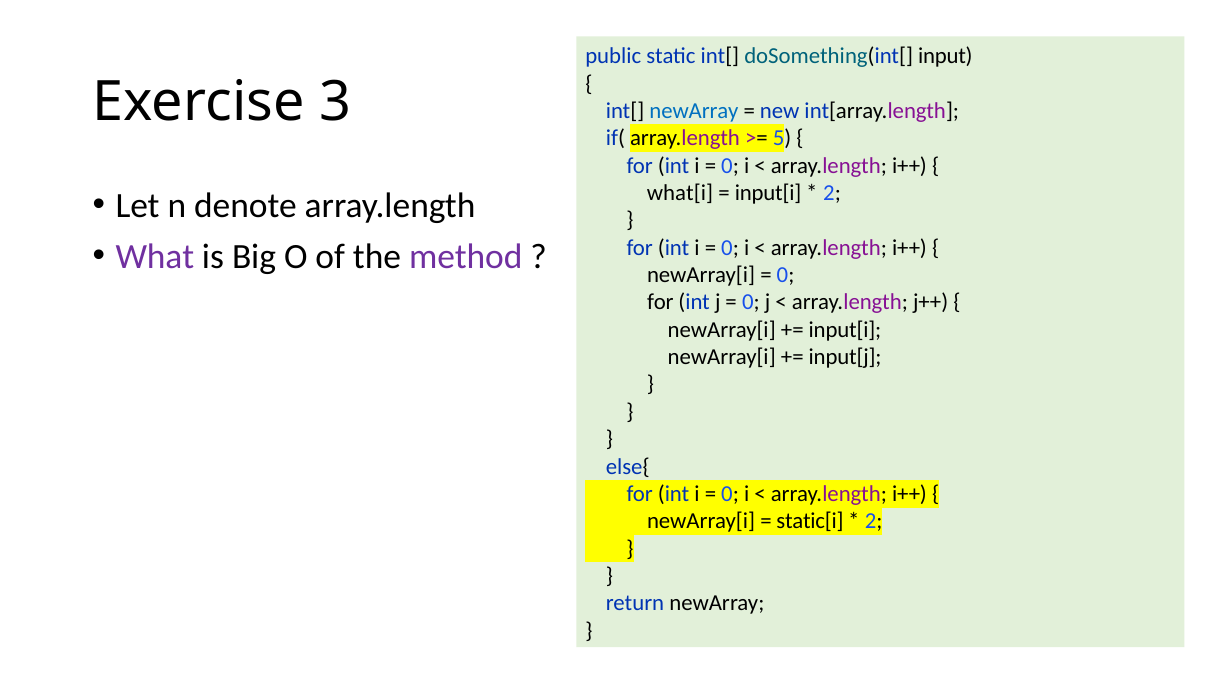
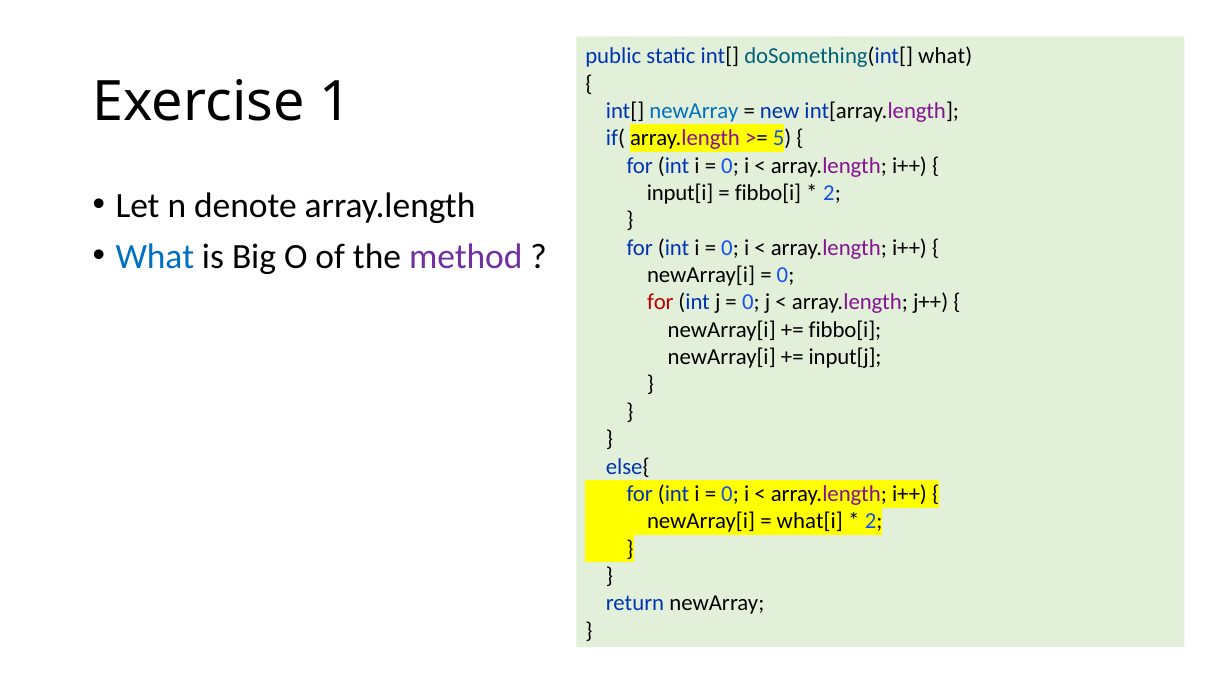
doSomething(int[ input: input -> what
3: 3 -> 1
what[i: what[i -> input[i
input[i at (768, 193): input[i -> fibbo[i
What at (155, 257) colour: purple -> blue
for at (660, 302) colour: black -> red
input[i at (845, 330): input[i -> fibbo[i
static[i: static[i -> what[i
